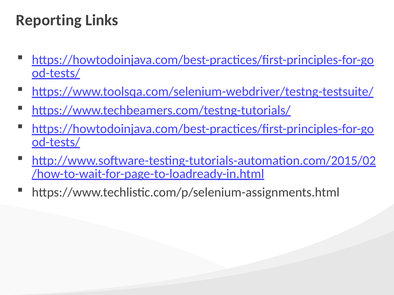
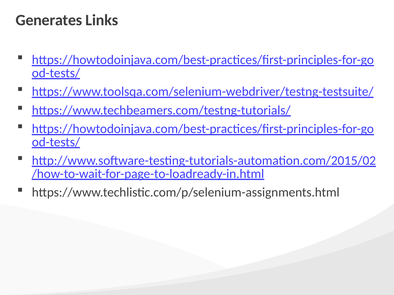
Reporting: Reporting -> Generates
